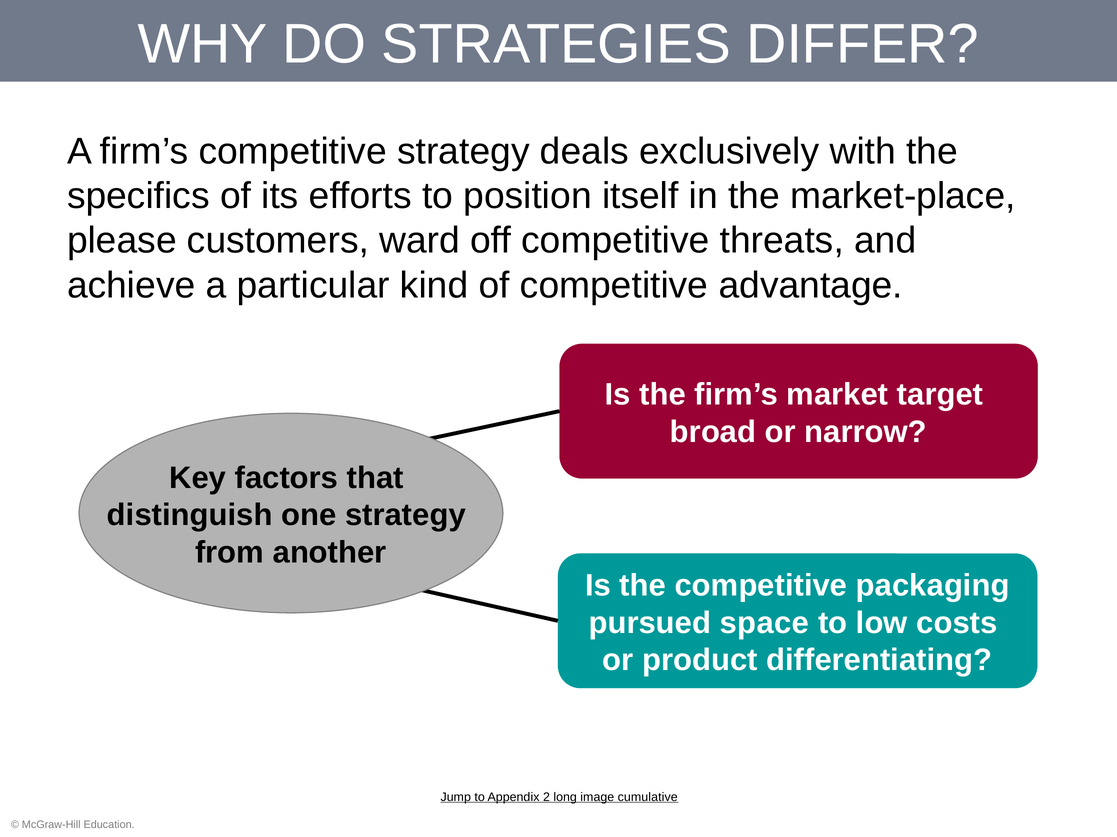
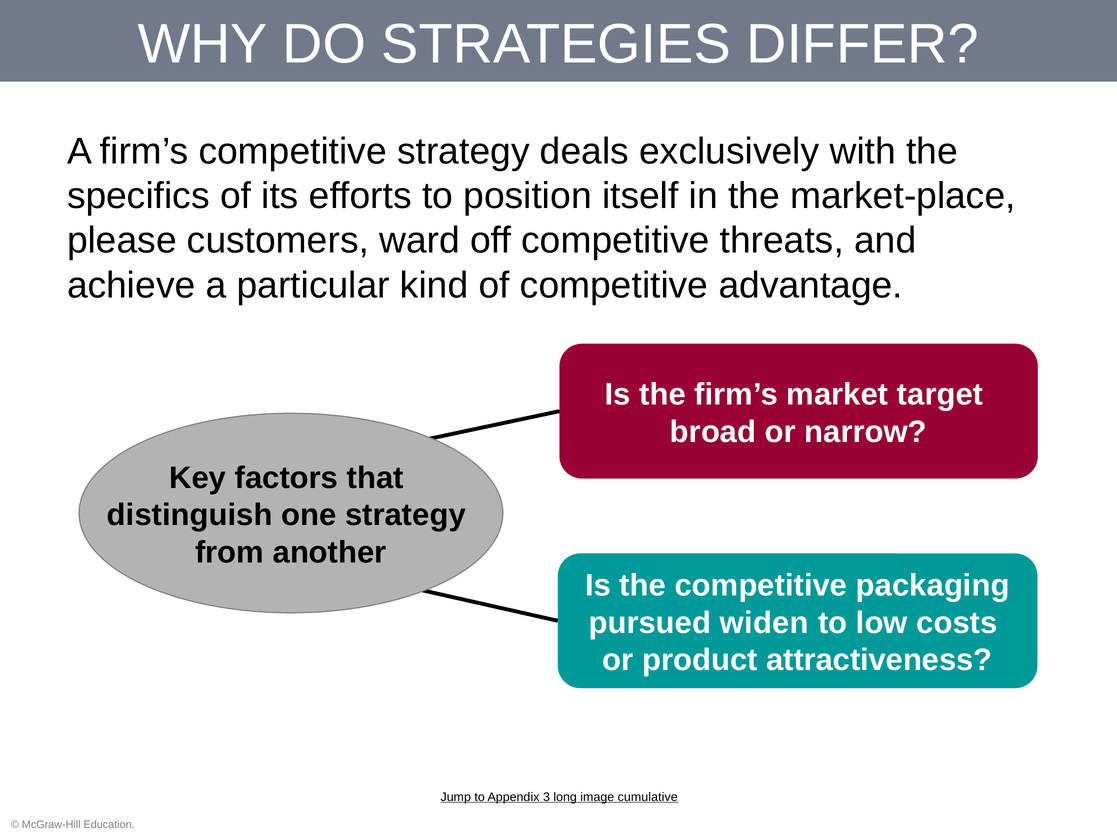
space: space -> widen
differentiating: differentiating -> attractiveness
2: 2 -> 3
